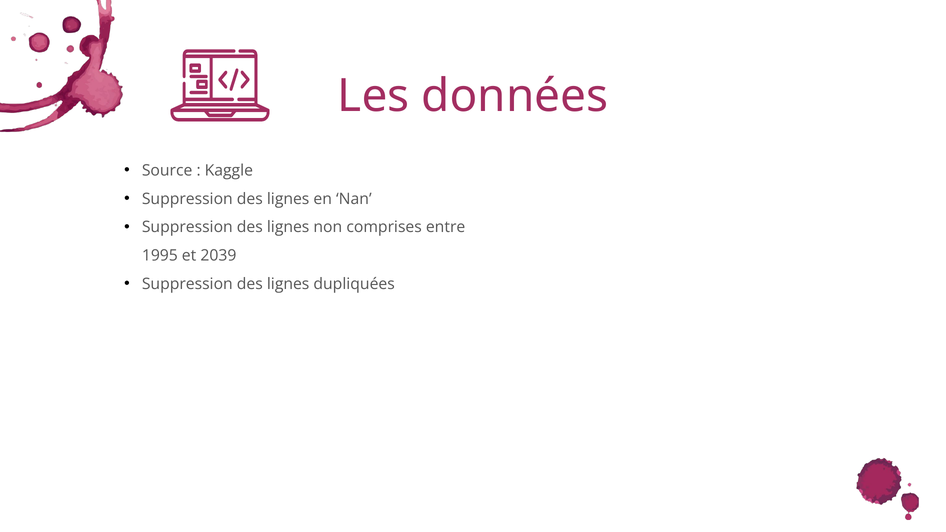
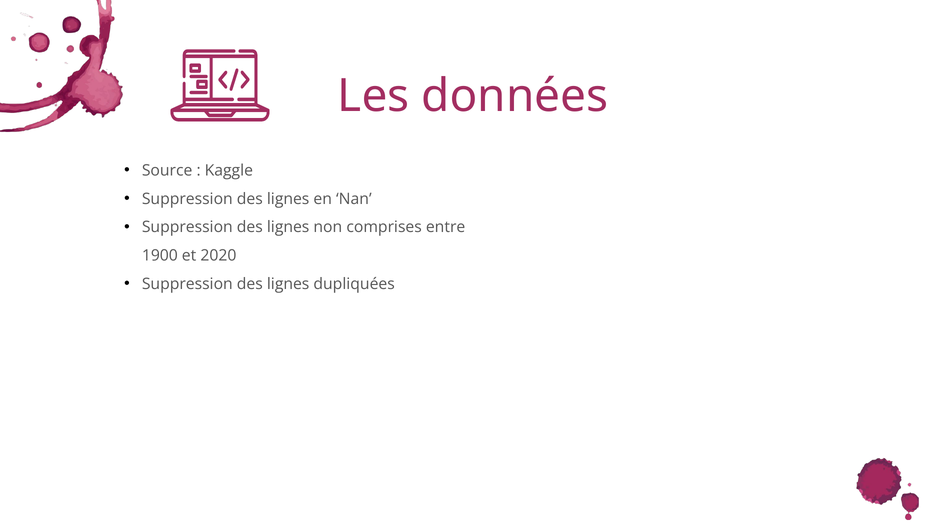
1995: 1995 -> 1900
2039: 2039 -> 2020
